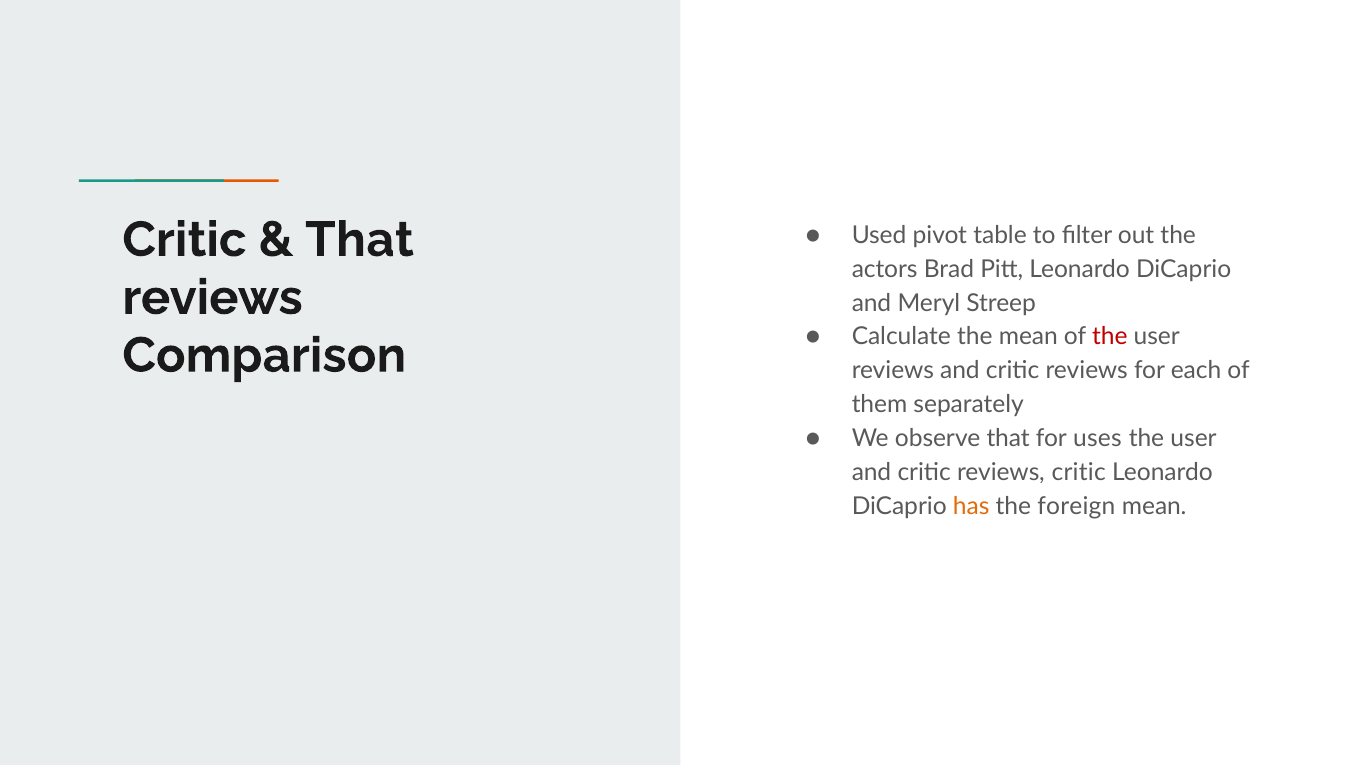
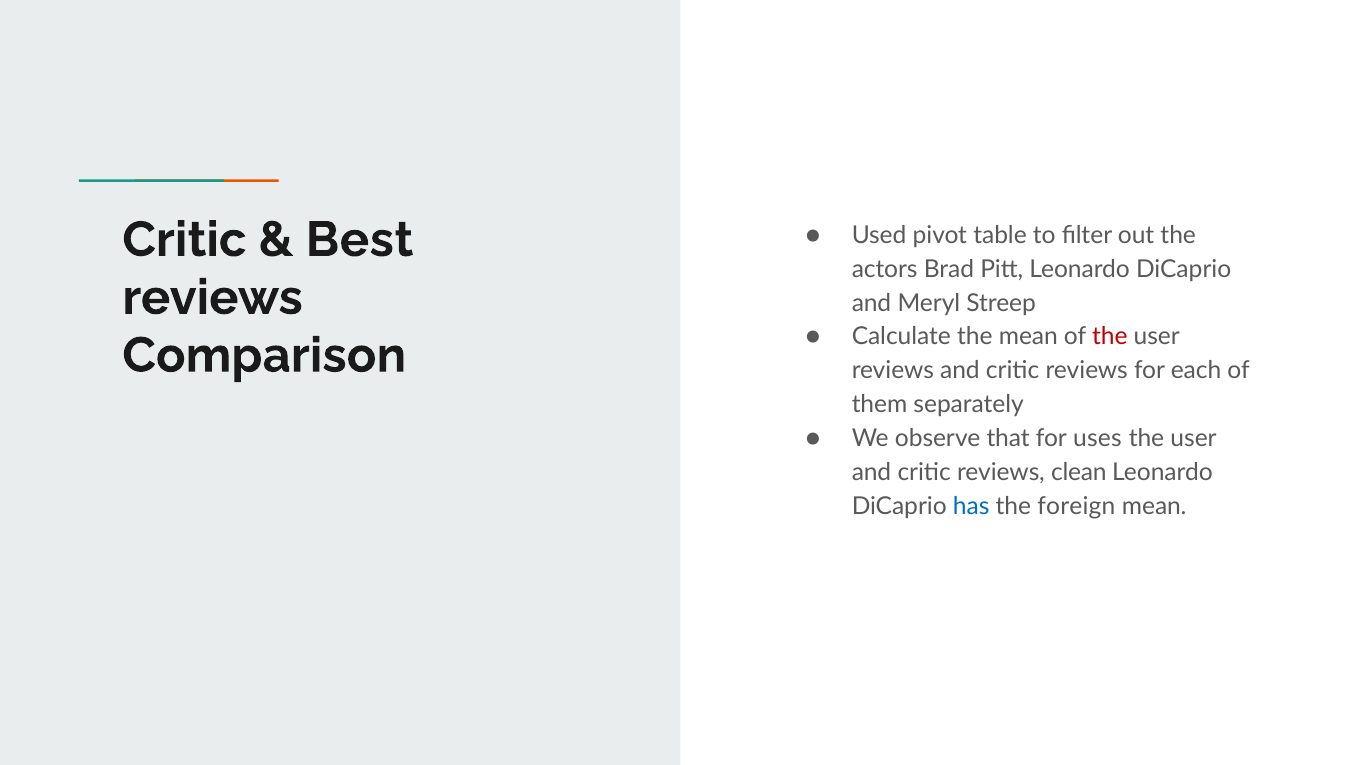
That at (360, 240): That -> Best
reviews critic: critic -> clean
has colour: orange -> blue
